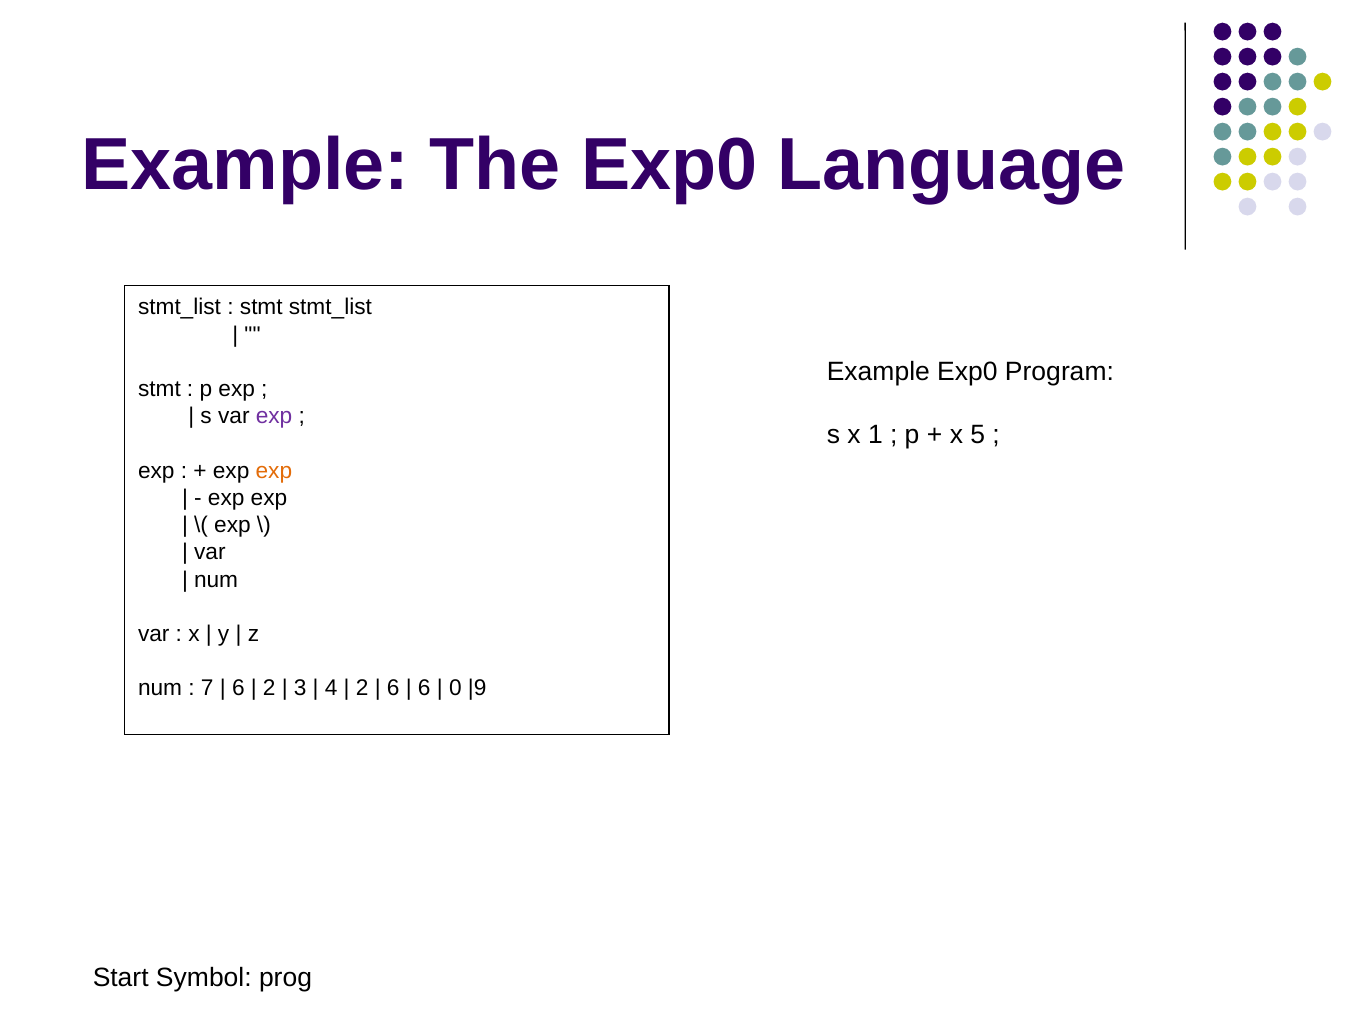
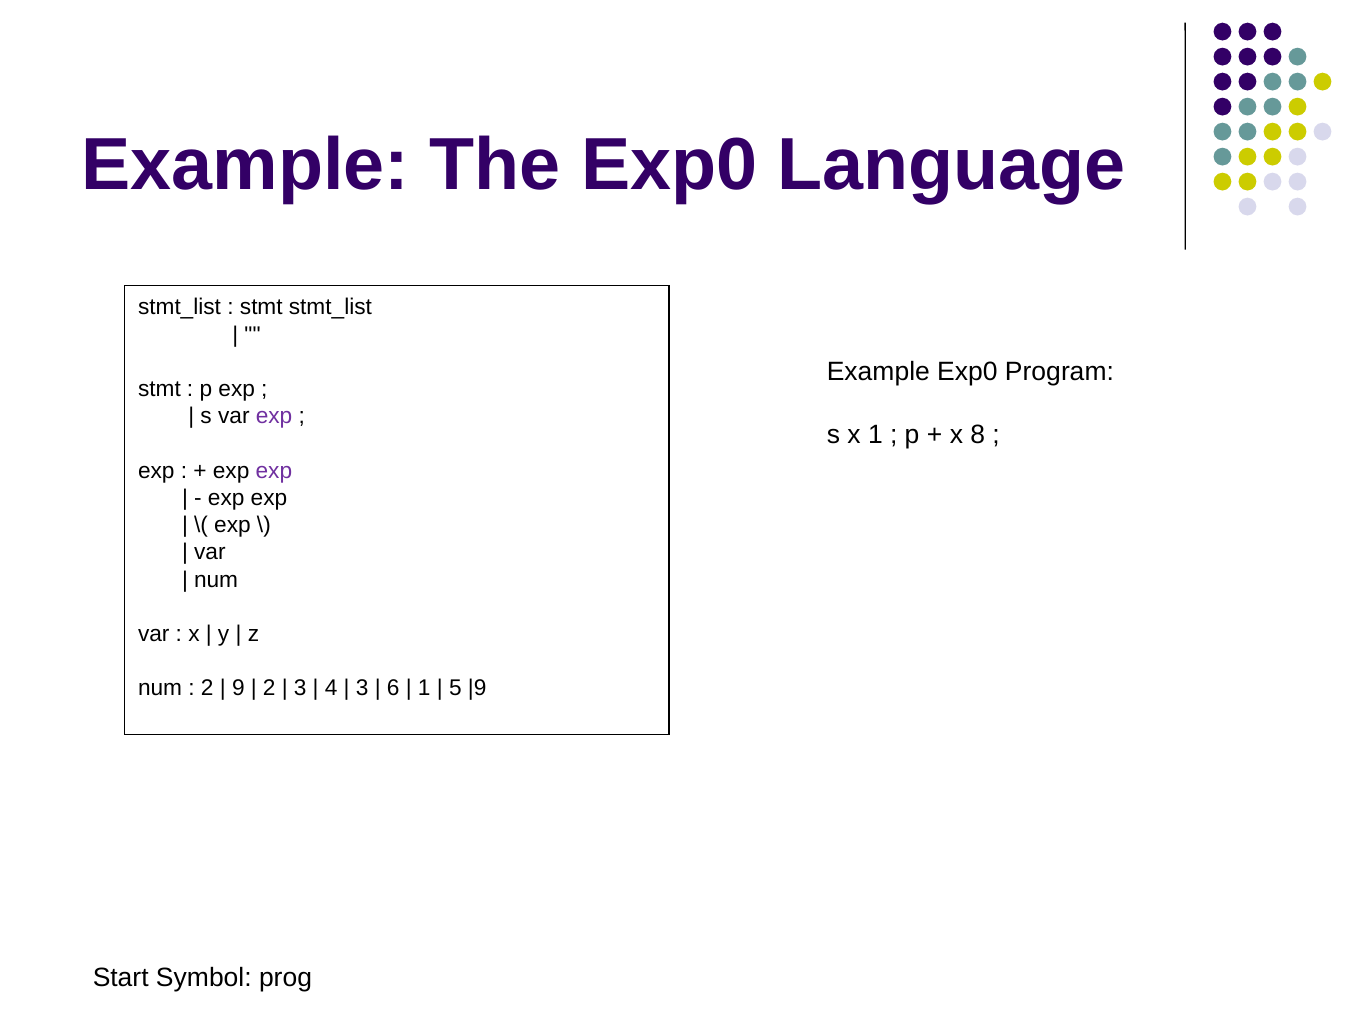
5: 5 -> 8
exp at (274, 471) colour: orange -> purple
7 at (207, 688): 7 -> 2
6 at (238, 688): 6 -> 9
2 at (362, 688): 2 -> 3
6 at (424, 688): 6 -> 1
0: 0 -> 5
